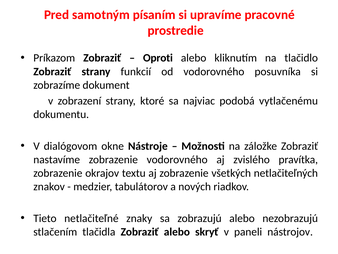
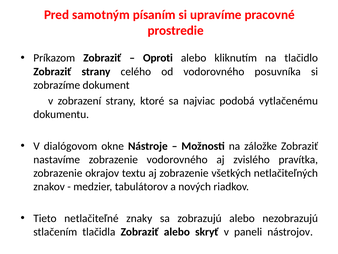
funkcií: funkcií -> celého
